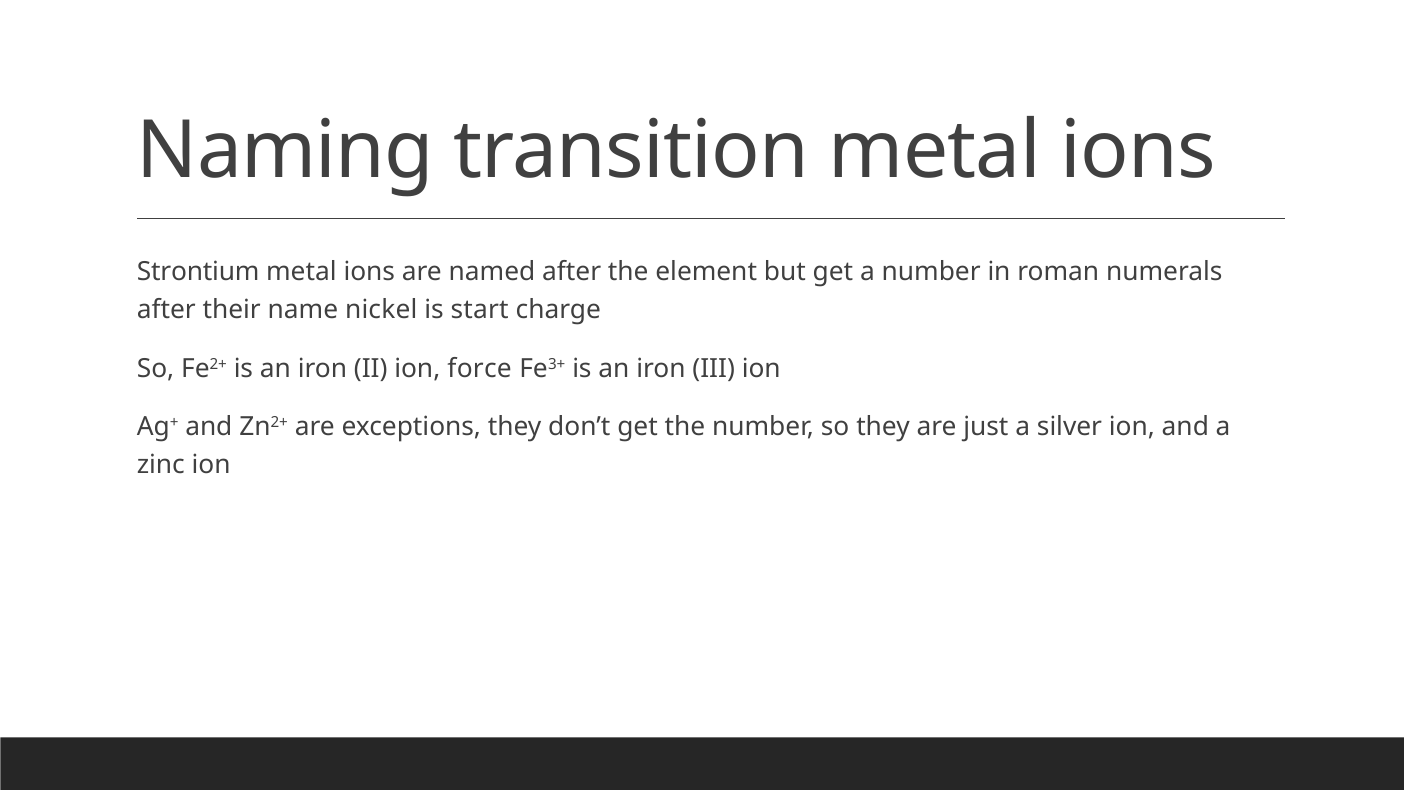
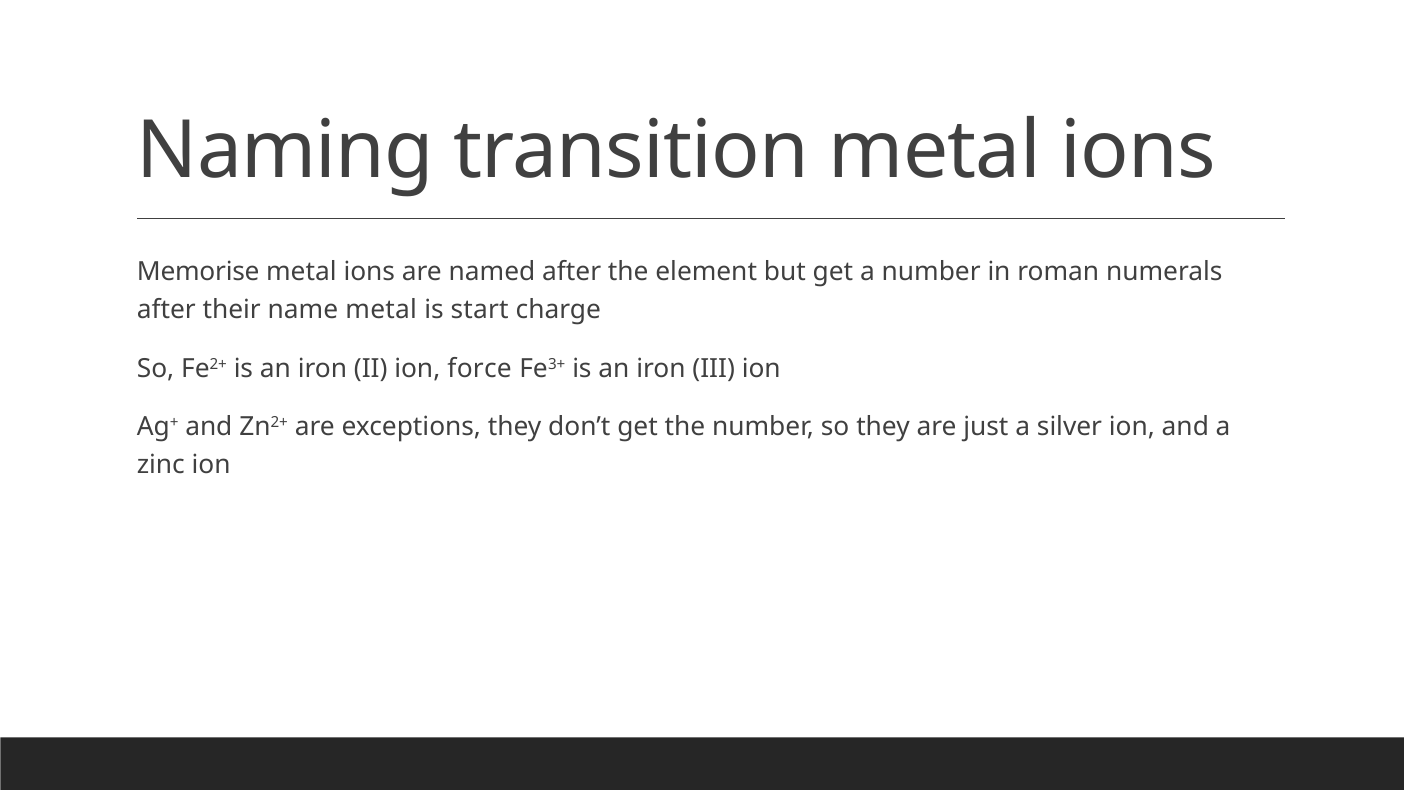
Strontium: Strontium -> Memorise
name nickel: nickel -> metal
